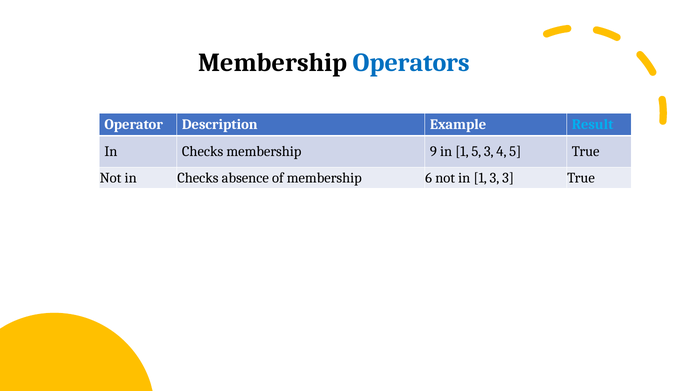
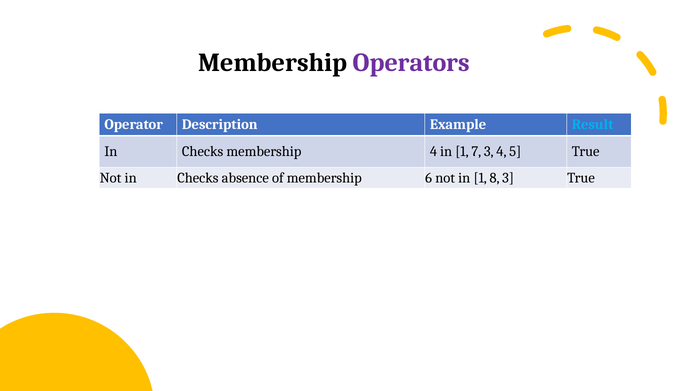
Operators colour: blue -> purple
membership 9: 9 -> 4
1 5: 5 -> 7
1 3: 3 -> 8
